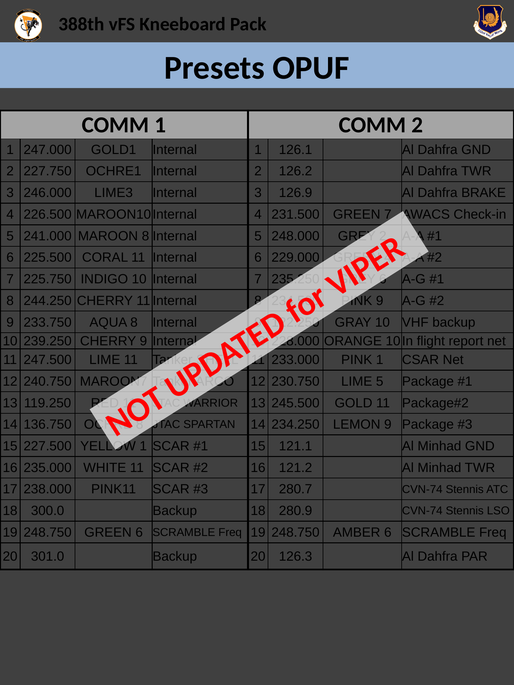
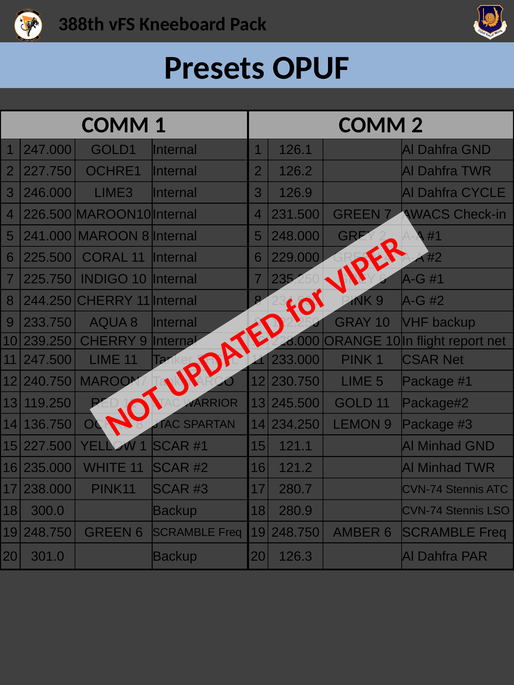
BRAKE: BRAKE -> CYCLE
